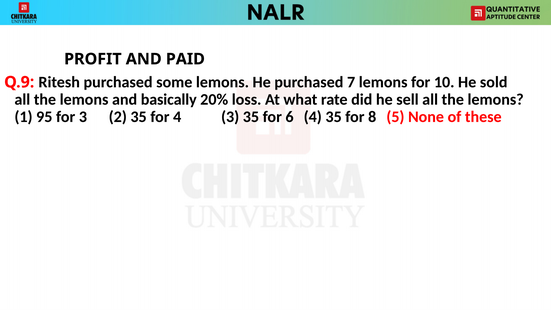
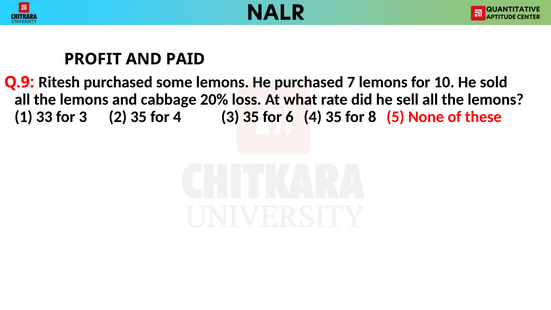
basically: basically -> cabbage
95: 95 -> 33
